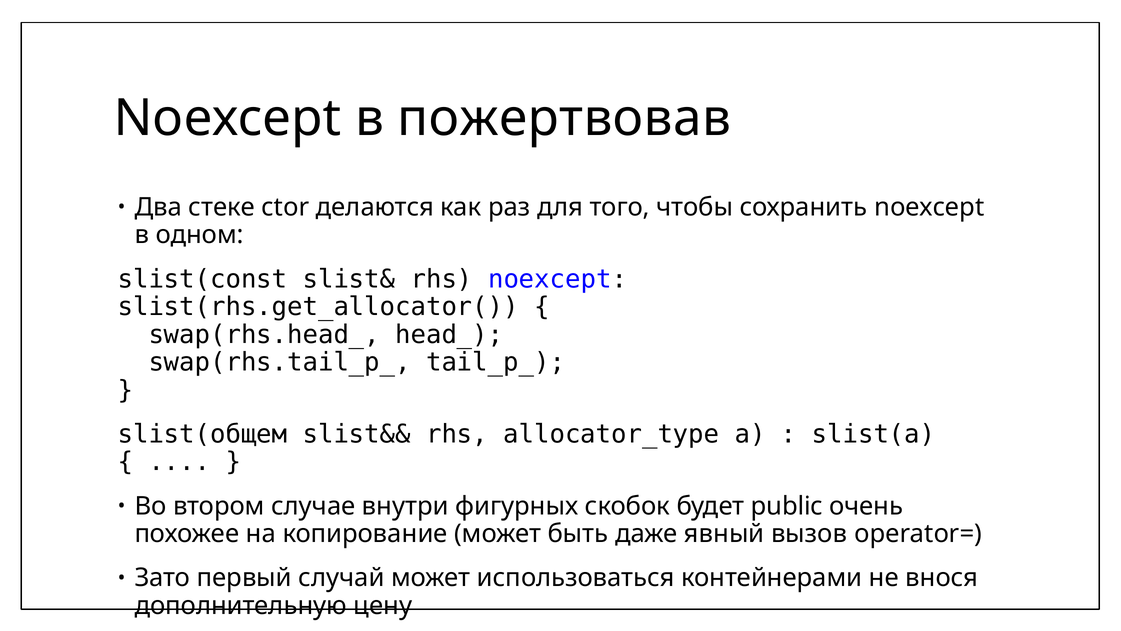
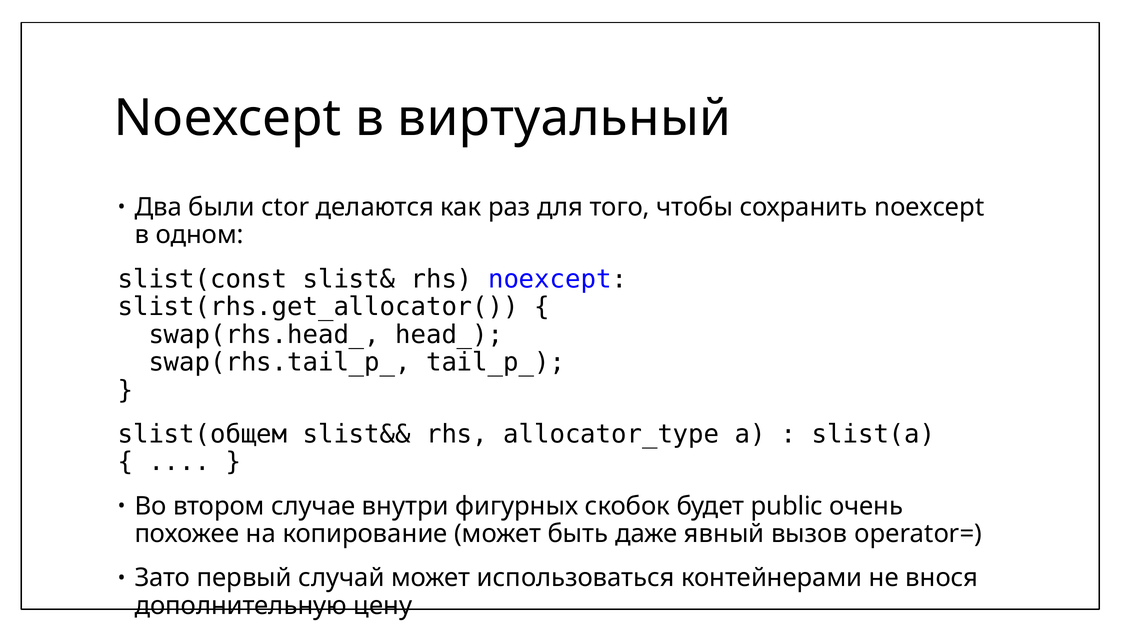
пожертвовав: пожертвовав -> виртуальный
стеке: стеке -> были
